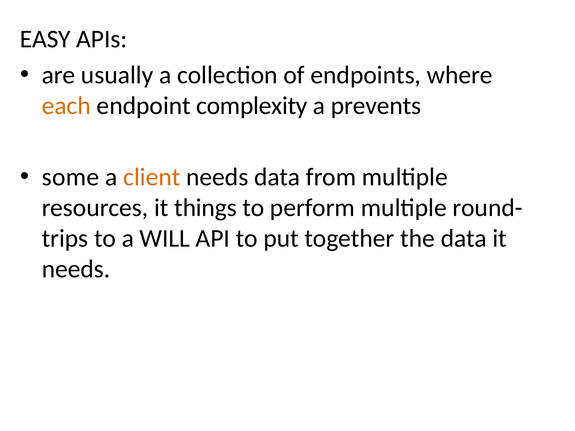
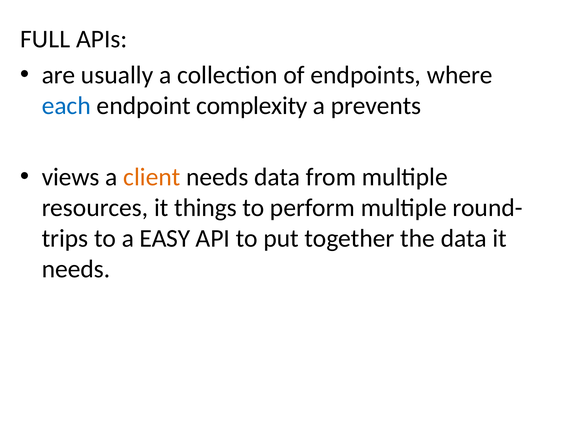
EASY: EASY -> FULL
each colour: orange -> blue
some: some -> views
WILL: WILL -> EASY
